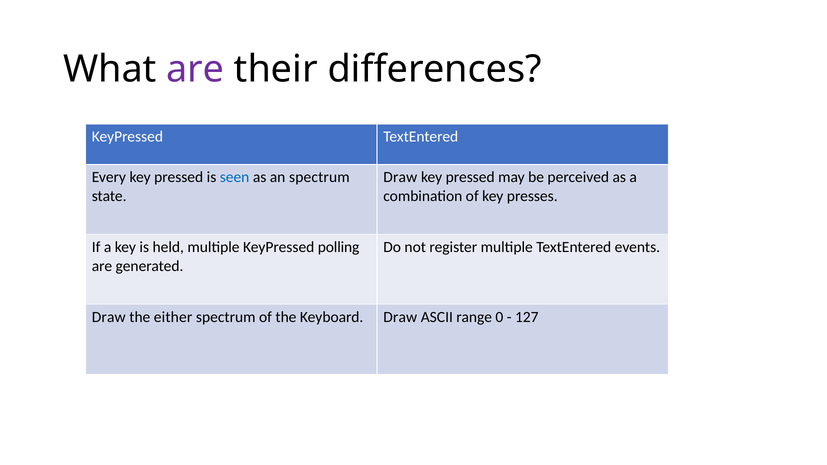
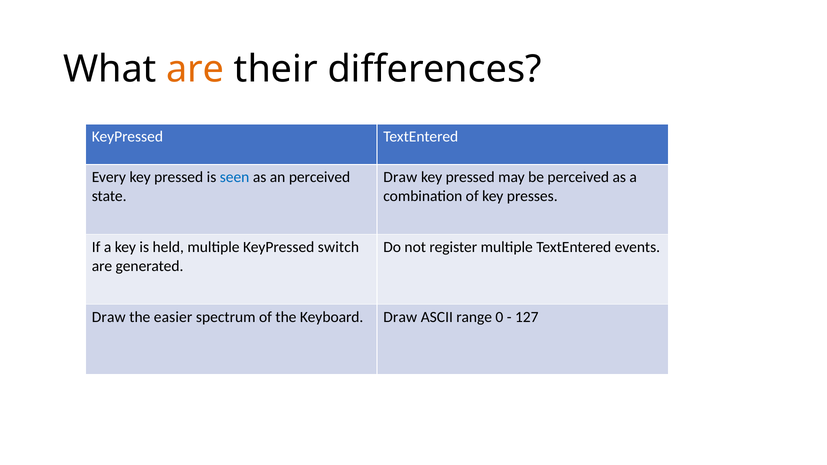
are at (195, 69) colour: purple -> orange
an spectrum: spectrum -> perceived
polling: polling -> switch
either: either -> easier
